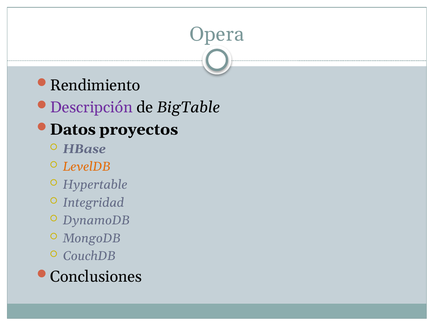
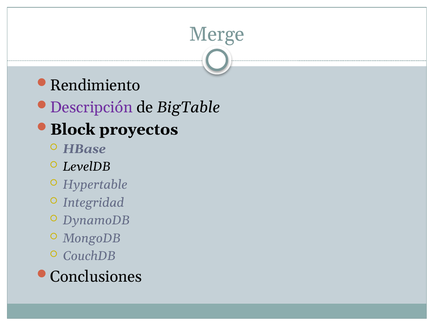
Opera: Opera -> Merge
Datos: Datos -> Block
LevelDB colour: orange -> black
